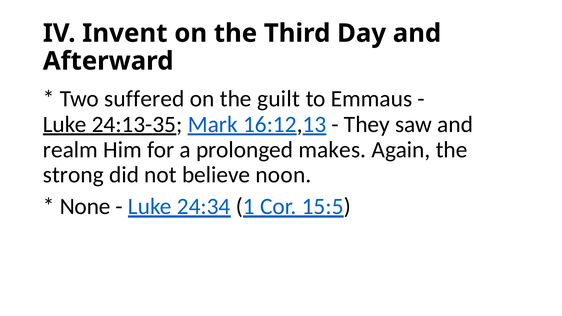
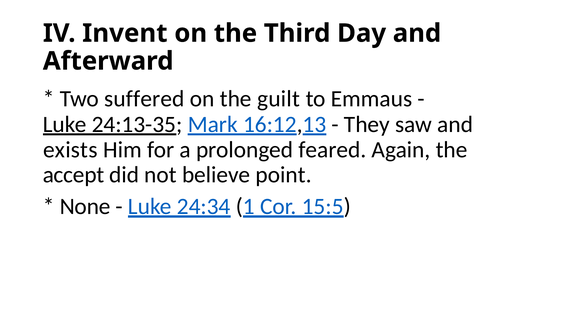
realm: realm -> exists
makes: makes -> feared
strong: strong -> accept
noon: noon -> point
